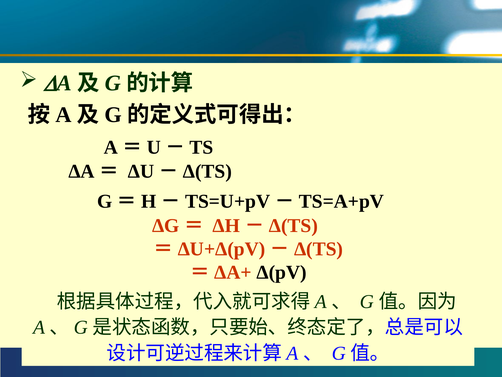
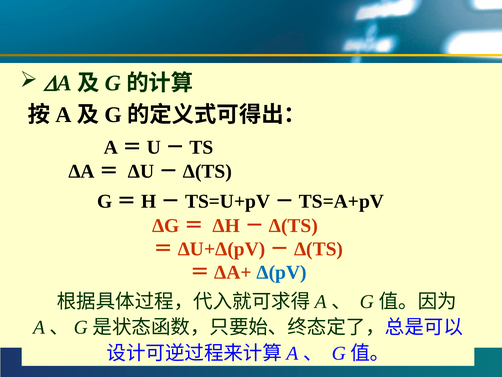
Δ(pV colour: black -> blue
